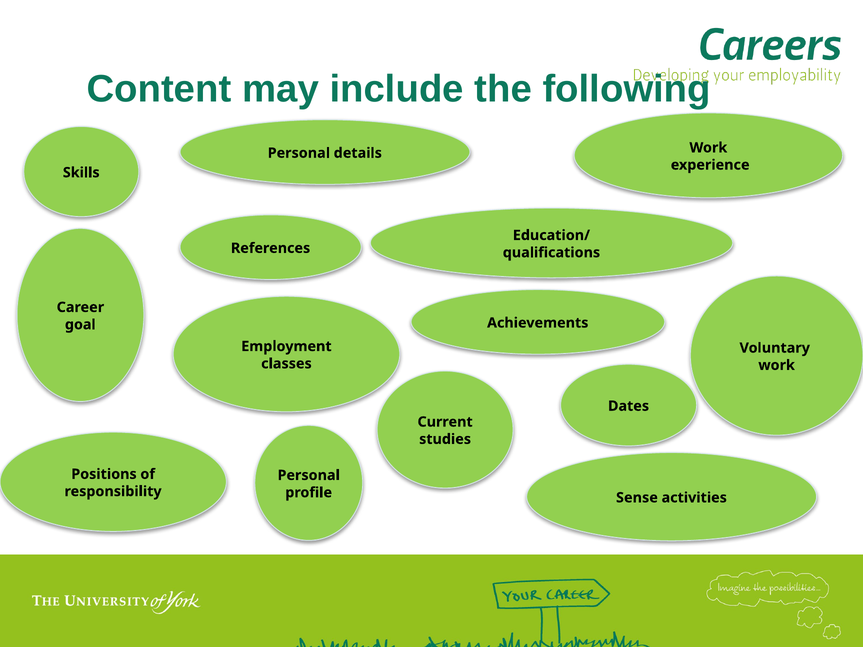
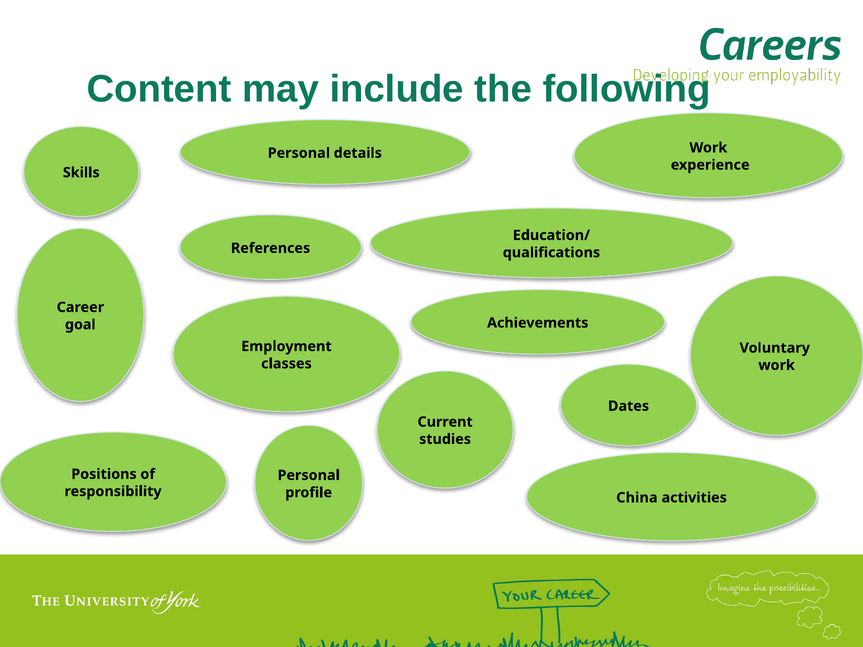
Sense: Sense -> China
